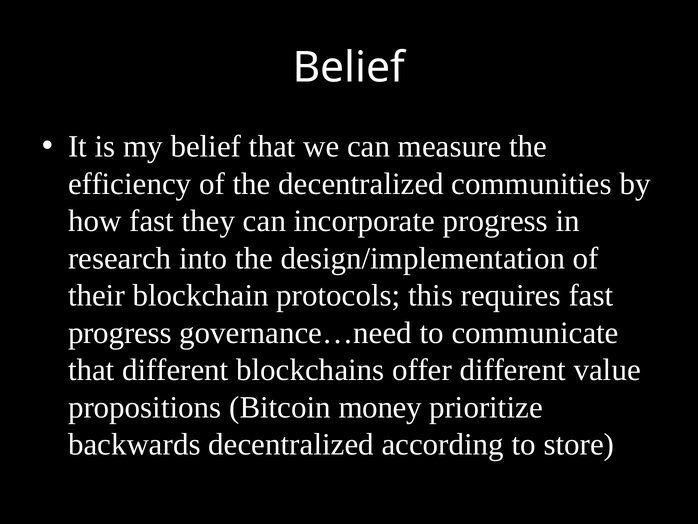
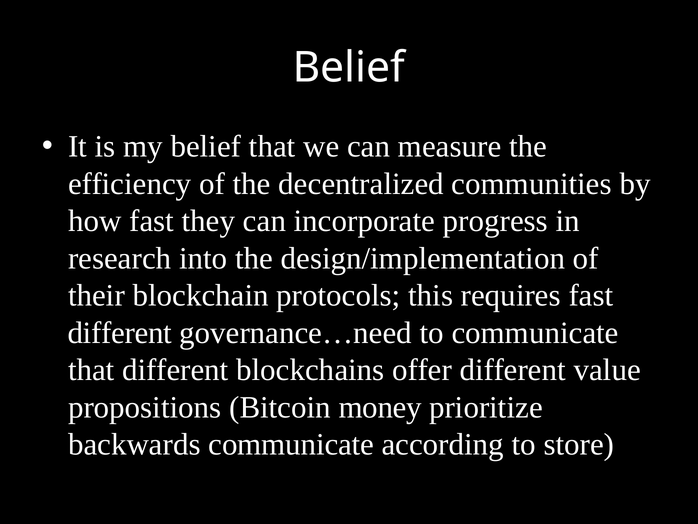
progress at (120, 333): progress -> different
backwards decentralized: decentralized -> communicate
